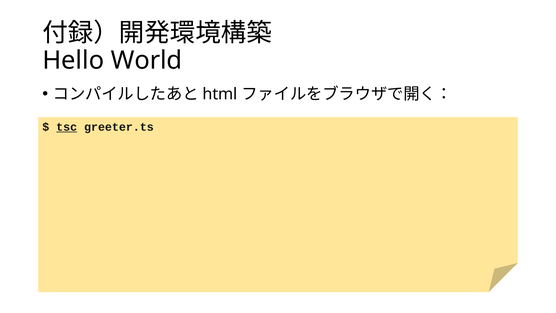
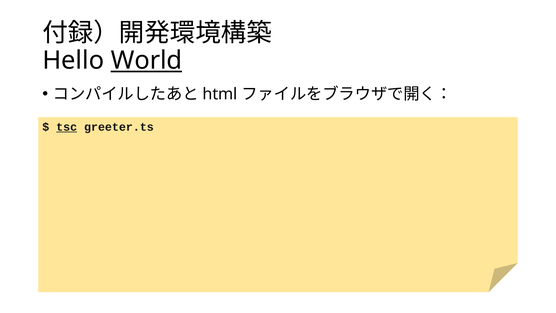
World underline: none -> present
